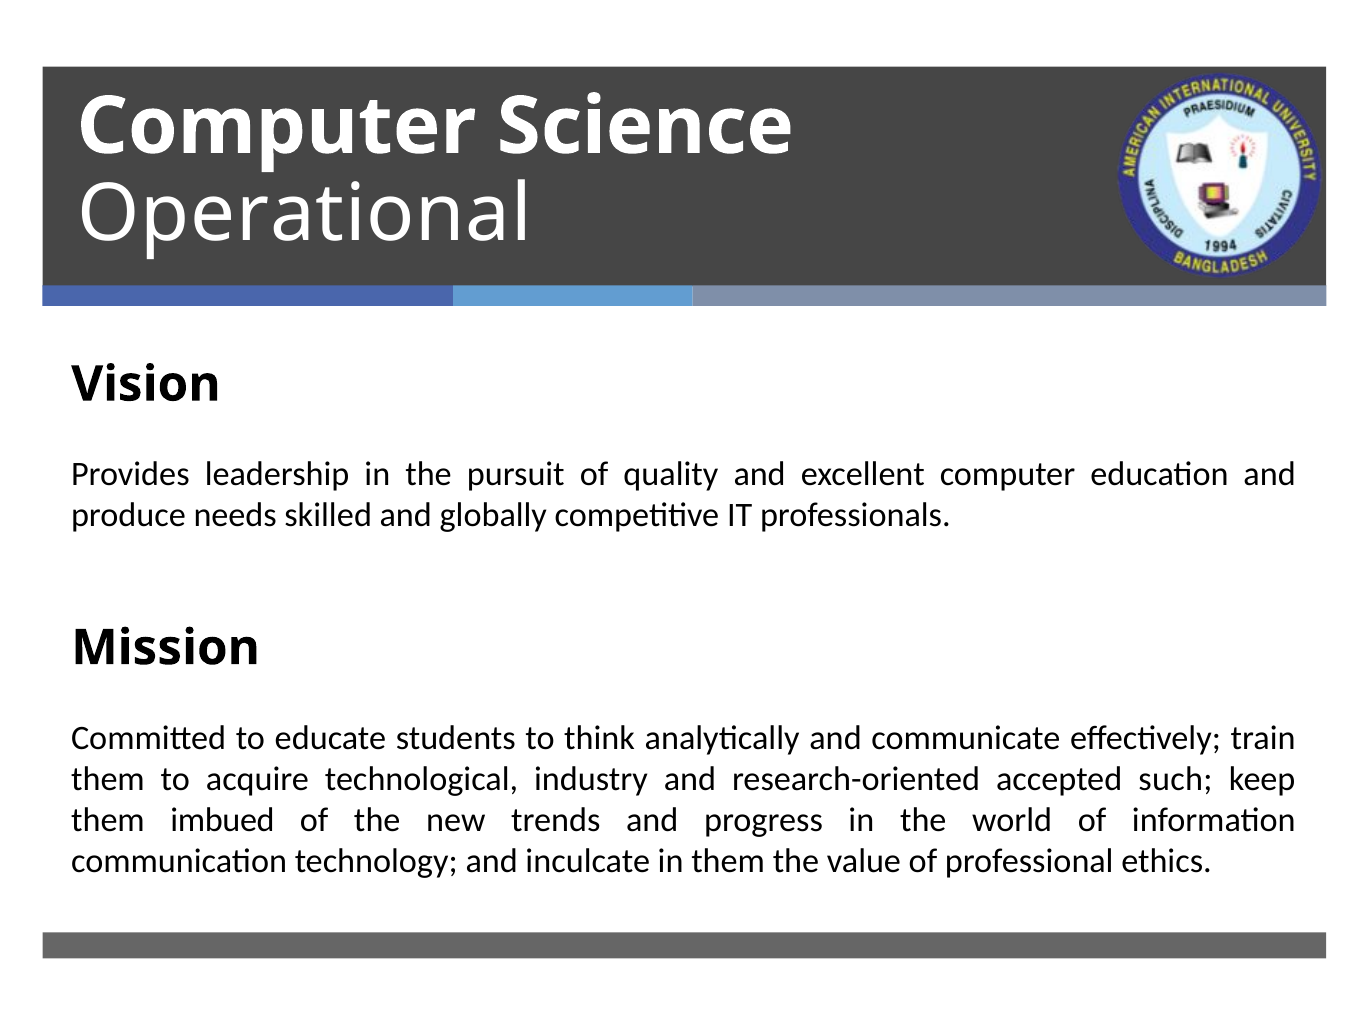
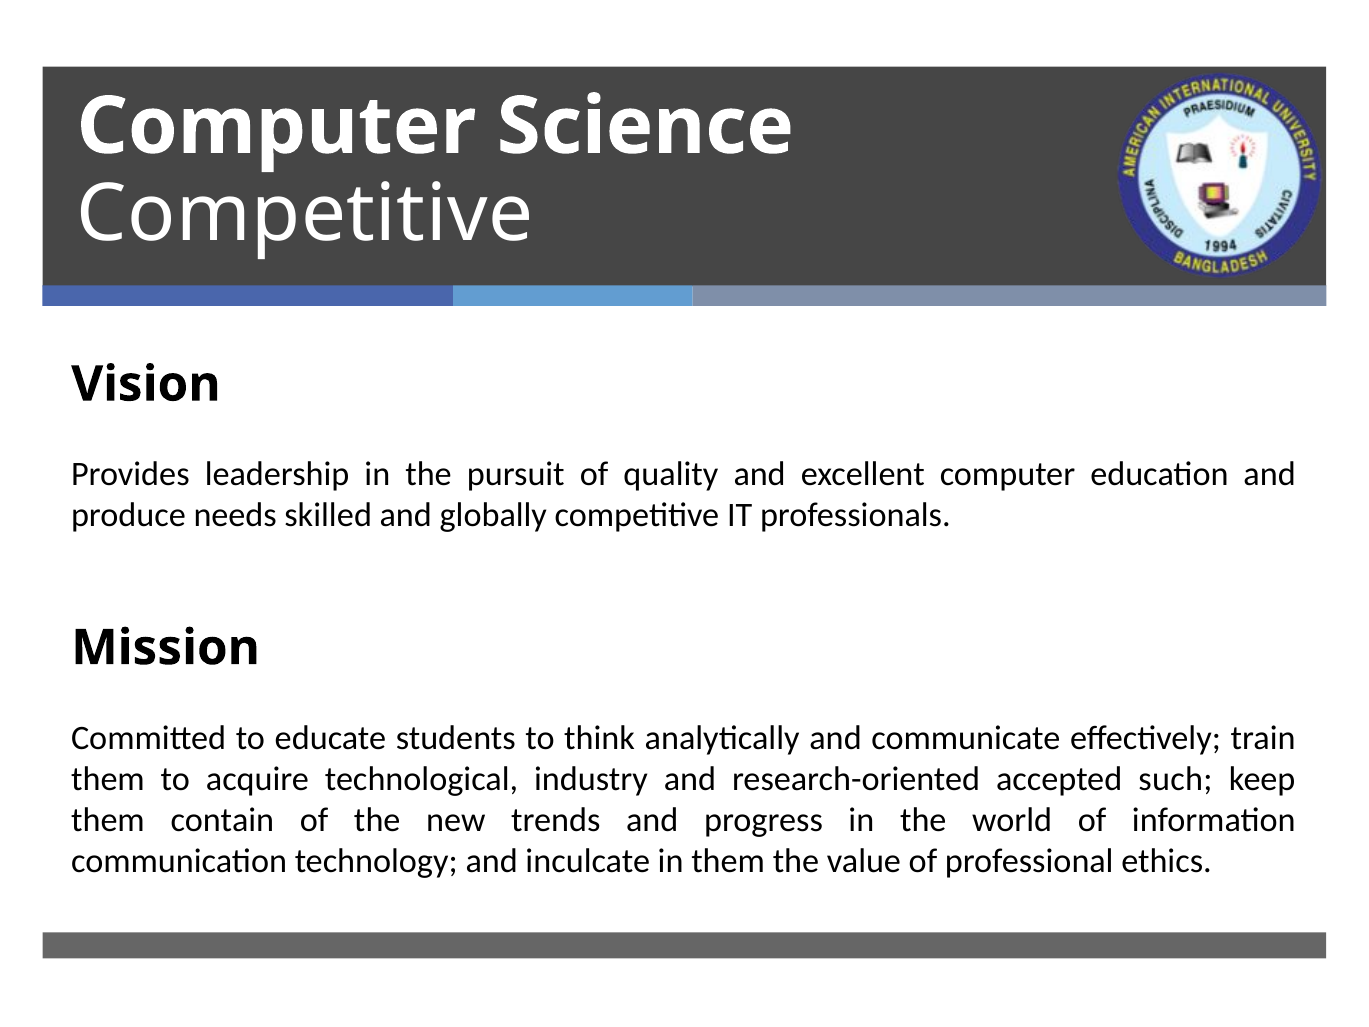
Operational at (305, 214): Operational -> Competitive
imbued: imbued -> contain
